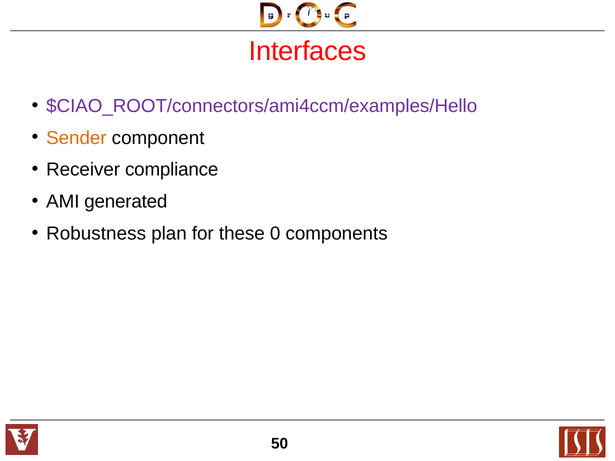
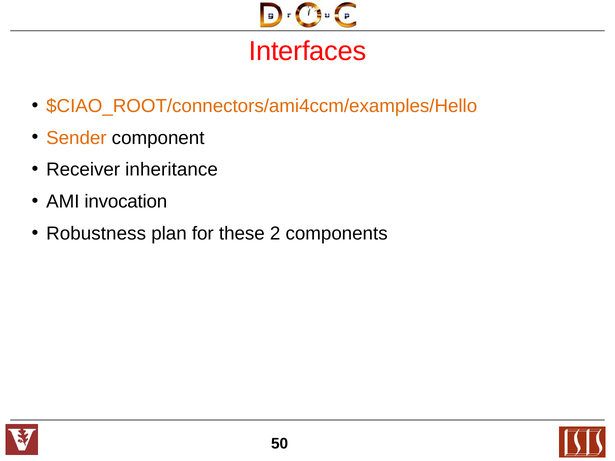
$CIAO_ROOT/connectors/ami4ccm/examples/Hello colour: purple -> orange
compliance: compliance -> inheritance
generated: generated -> invocation
0: 0 -> 2
